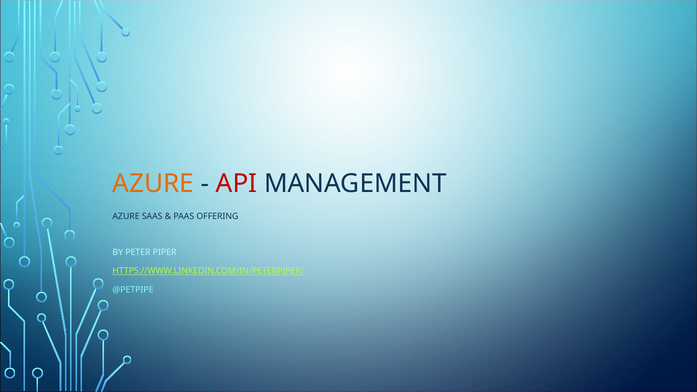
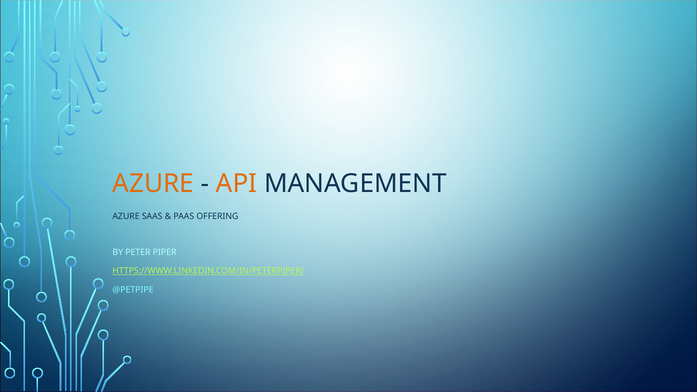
API colour: red -> orange
